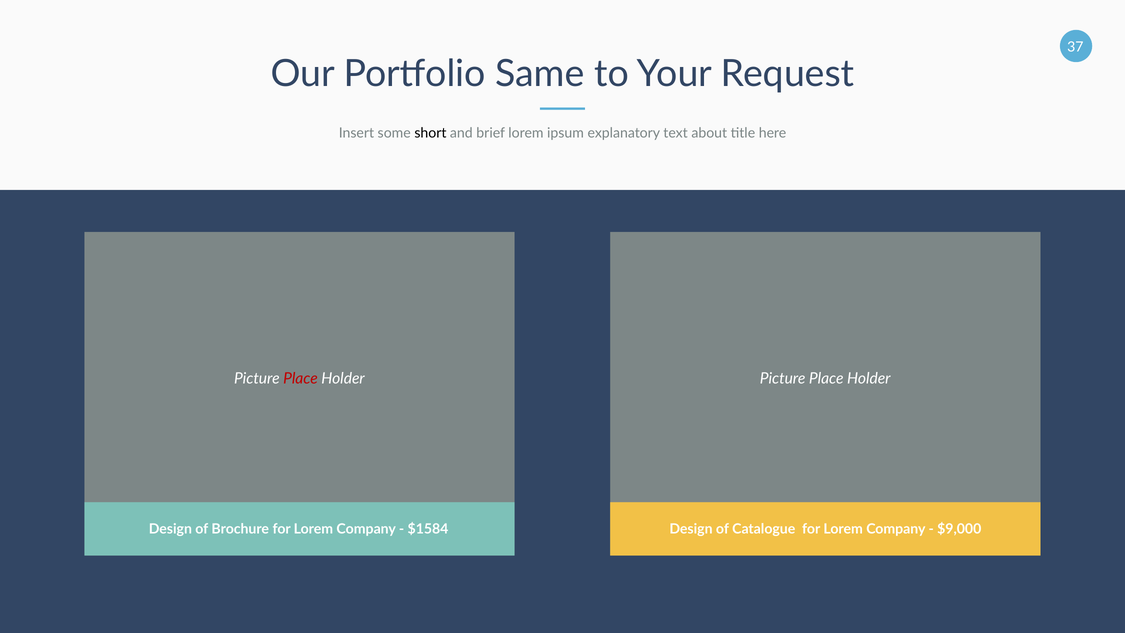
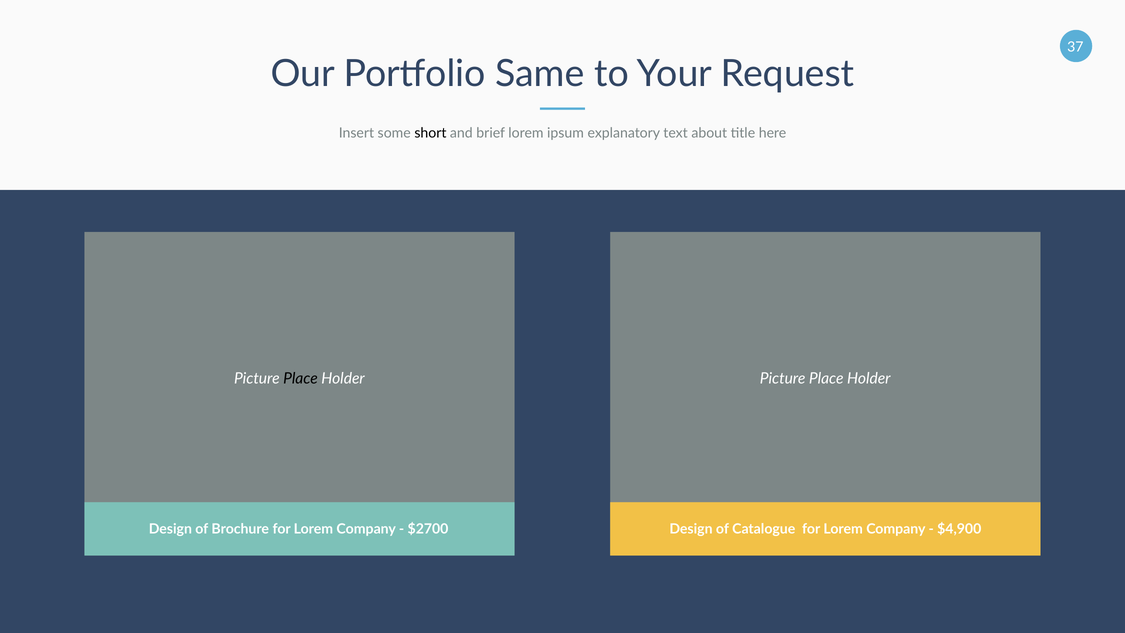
Place at (300, 379) colour: red -> black
$1584: $1584 -> $2700
$9,000: $9,000 -> $4,900
